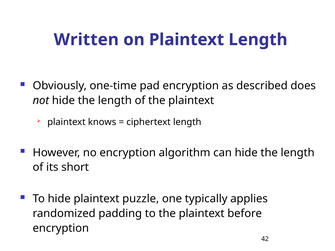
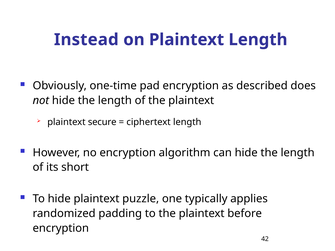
Written: Written -> Instead
knows: knows -> secure
